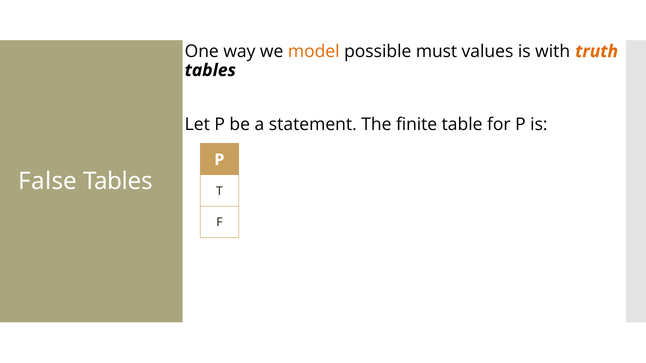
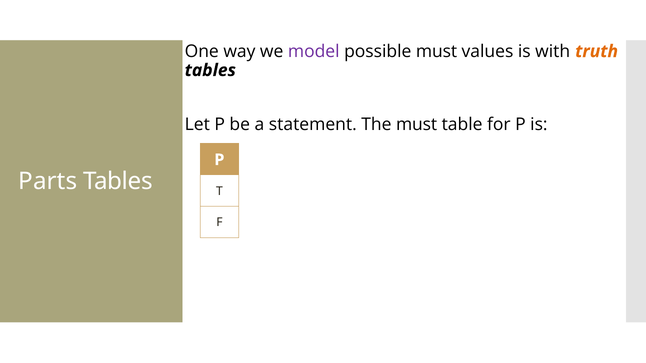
model colour: orange -> purple
The finite: finite -> must
False: False -> Parts
